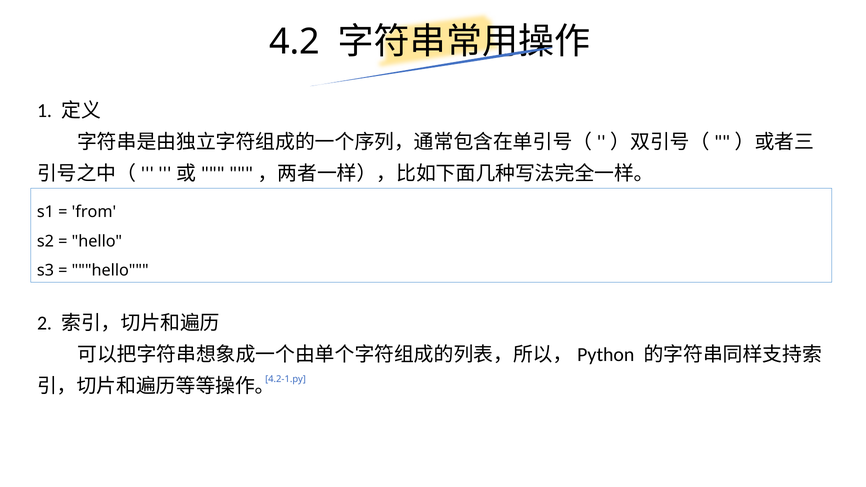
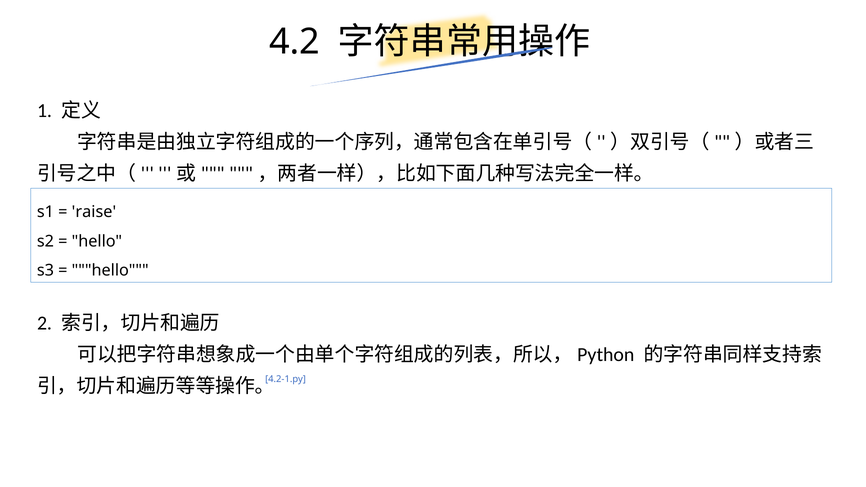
from: from -> raise
